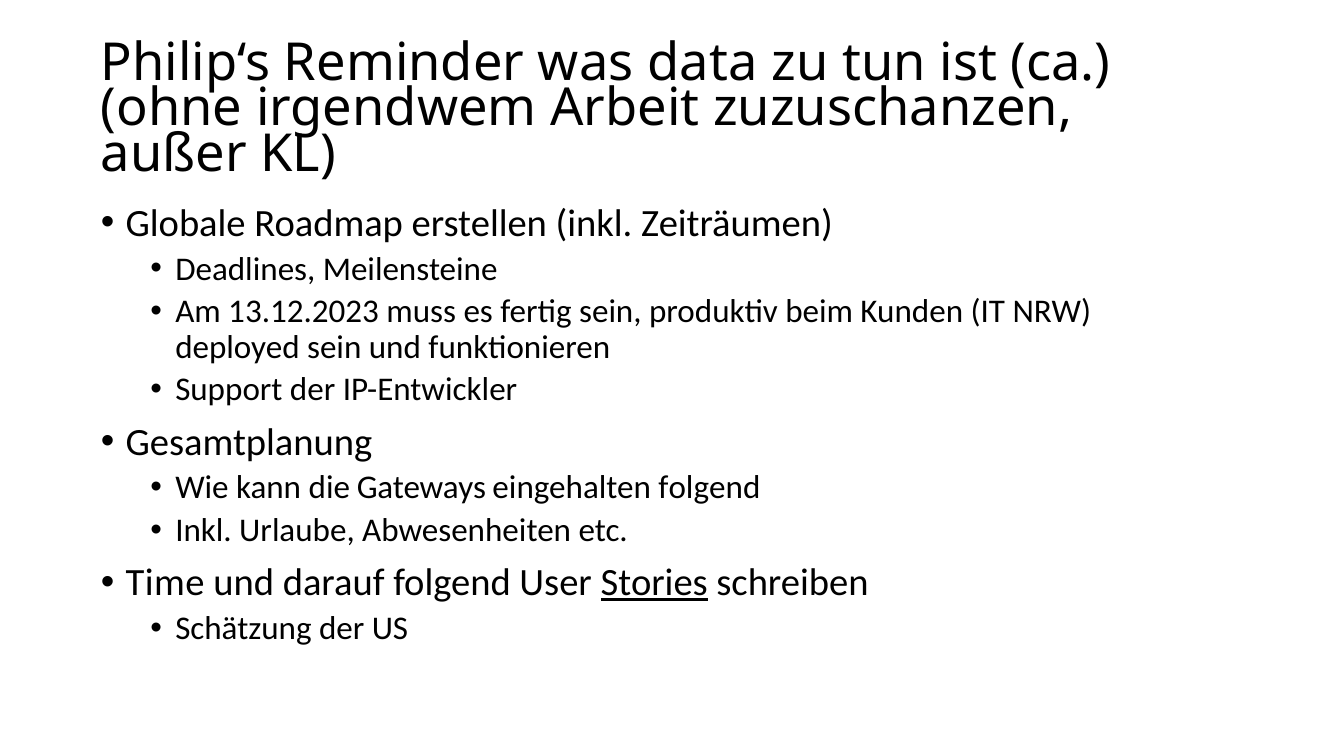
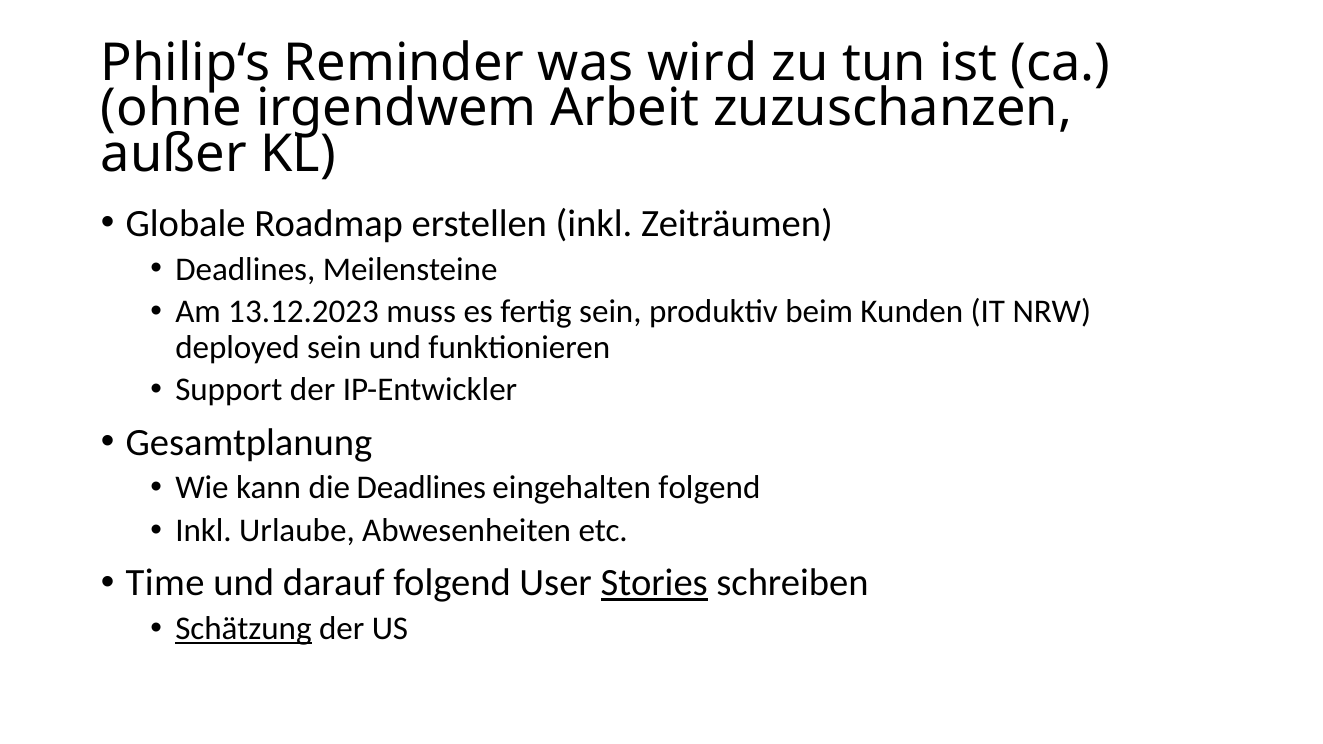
data: data -> wird
die Gateways: Gateways -> Deadlines
Schätzung underline: none -> present
